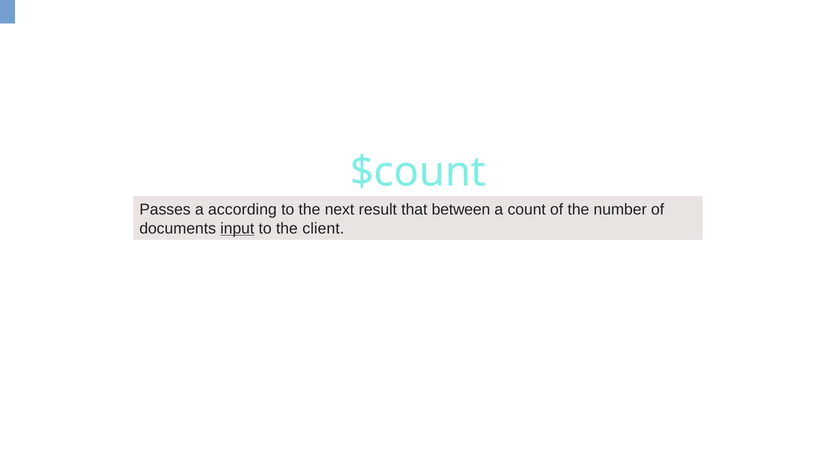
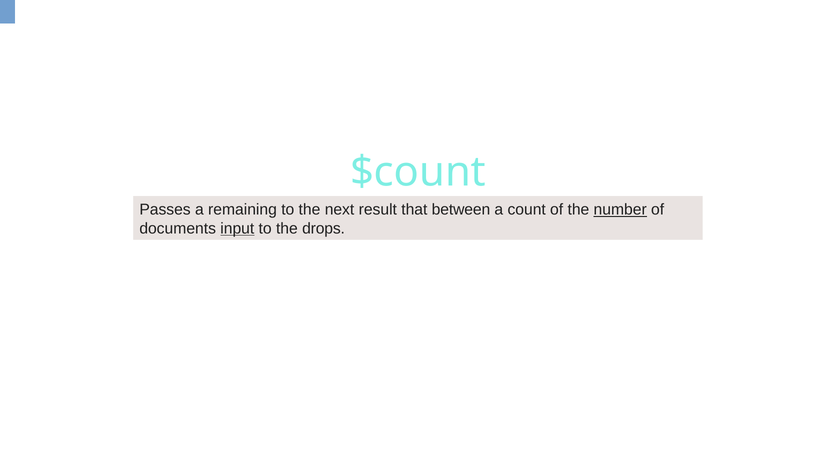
according: according -> remaining
number underline: none -> present
client: client -> drops
